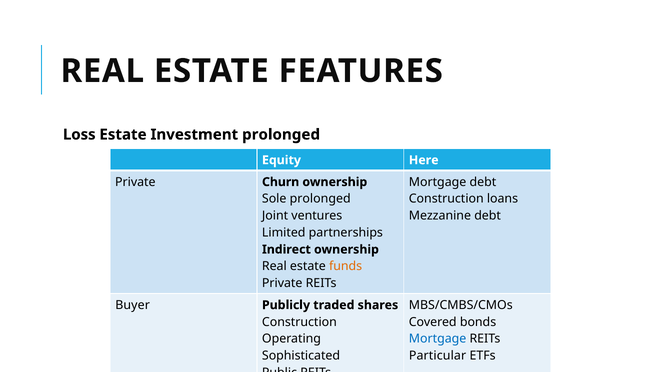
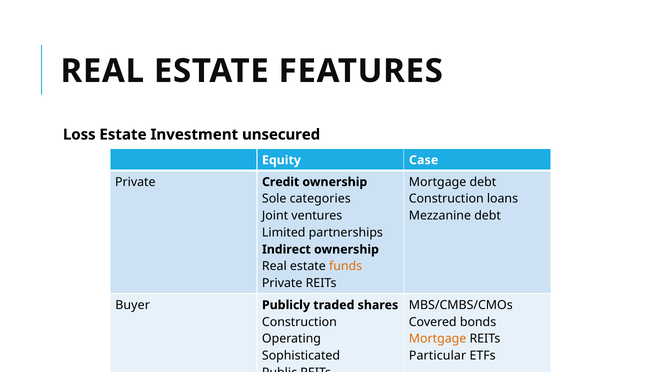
Investment prolonged: prolonged -> unsecured
Here: Here -> Case
Churn: Churn -> Credit
Sole prolonged: prolonged -> categories
Mortgage at (438, 339) colour: blue -> orange
